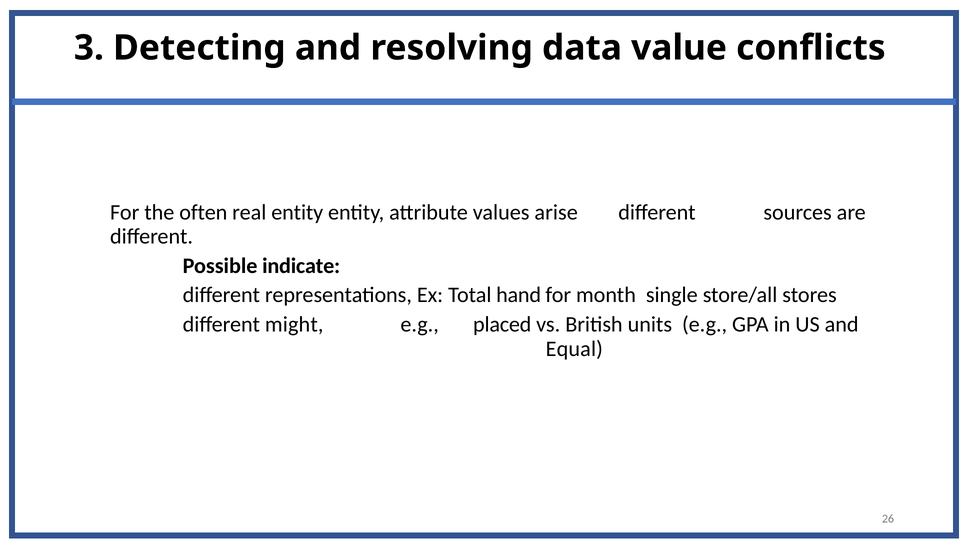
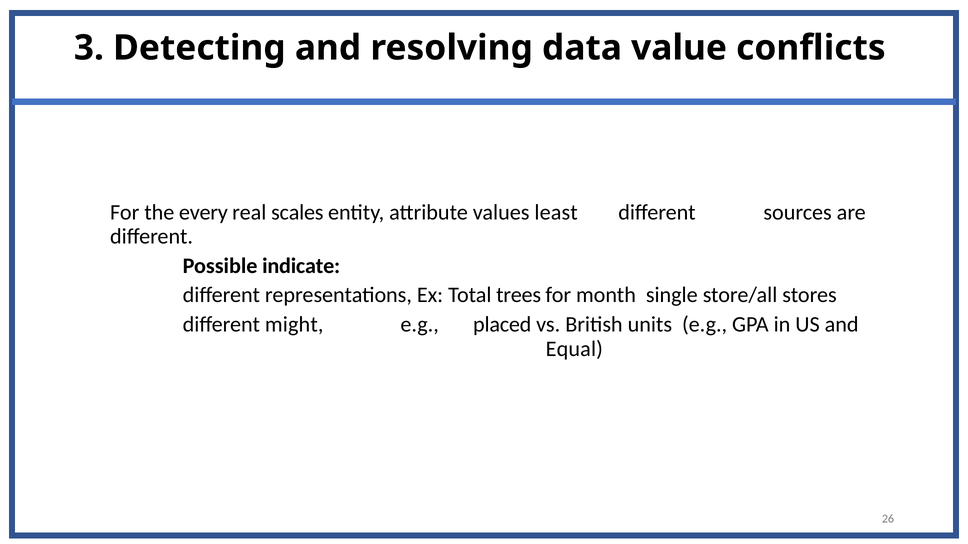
often: often -> every
real entity: entity -> scales
arise: arise -> least
hand: hand -> trees
